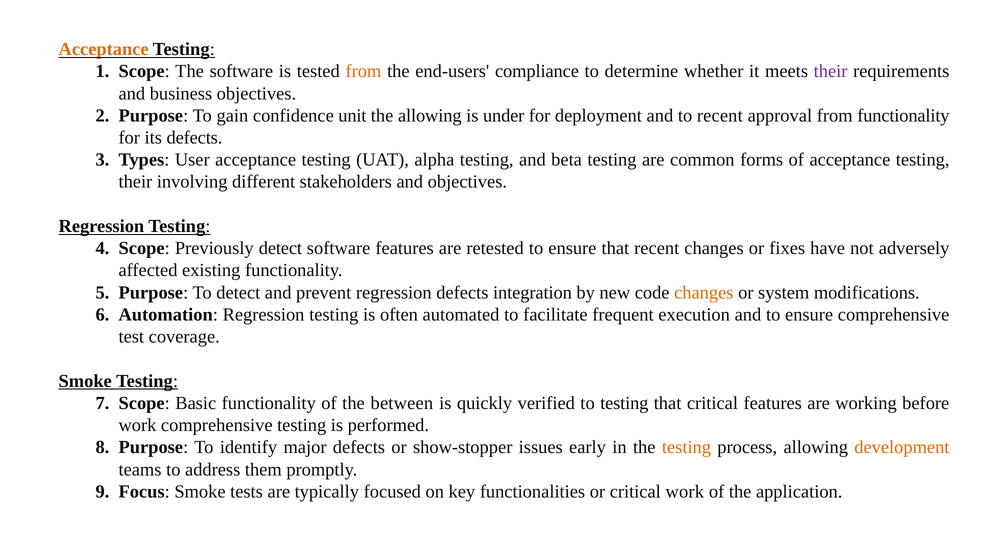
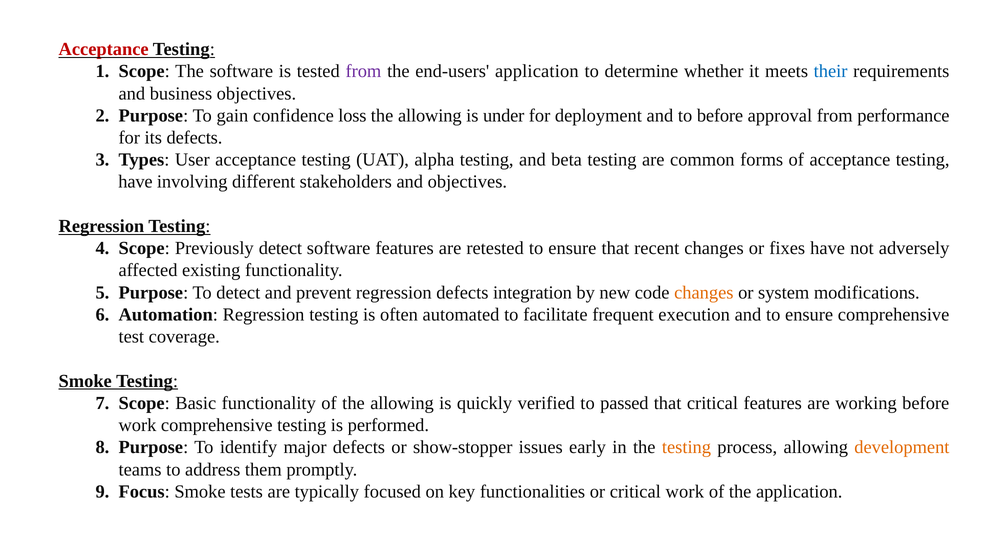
Acceptance at (104, 49) colour: orange -> red
from at (363, 71) colour: orange -> purple
end-users compliance: compliance -> application
their at (831, 71) colour: purple -> blue
unit: unit -> loss
to recent: recent -> before
from functionality: functionality -> performance
their at (135, 182): their -> have
of the between: between -> allowing
to testing: testing -> passed
